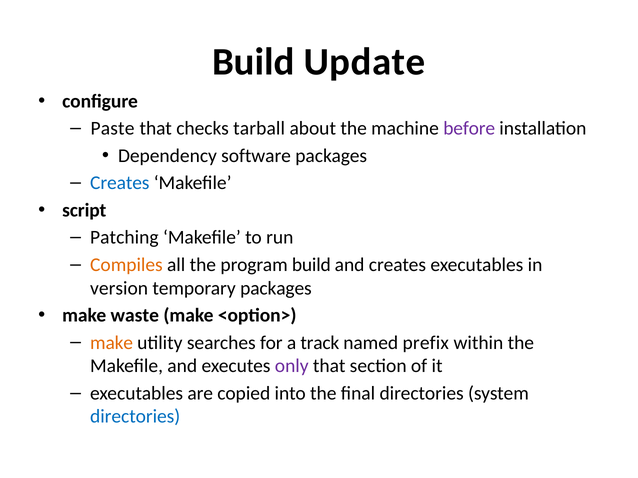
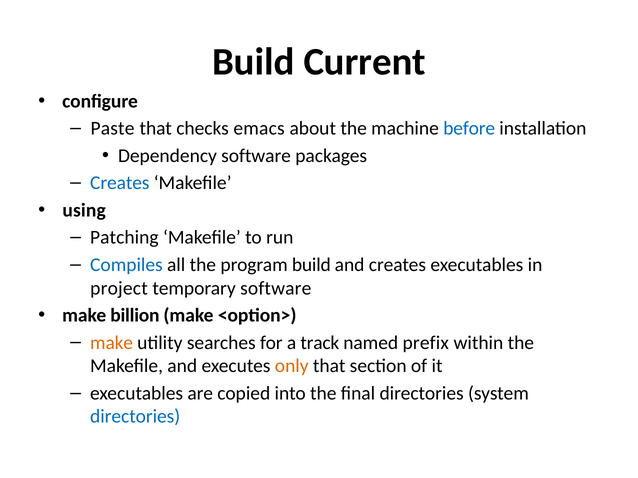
Update: Update -> Current
tarball: tarball -> emacs
before colour: purple -> blue
script: script -> using
Compiles colour: orange -> blue
version: version -> project
temporary packages: packages -> software
waste: waste -> billion
only colour: purple -> orange
